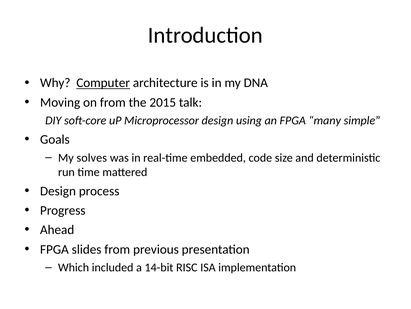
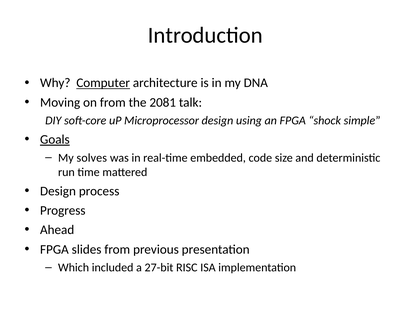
2015: 2015 -> 2081
many: many -> shock
Goals underline: none -> present
14-bit: 14-bit -> 27-bit
